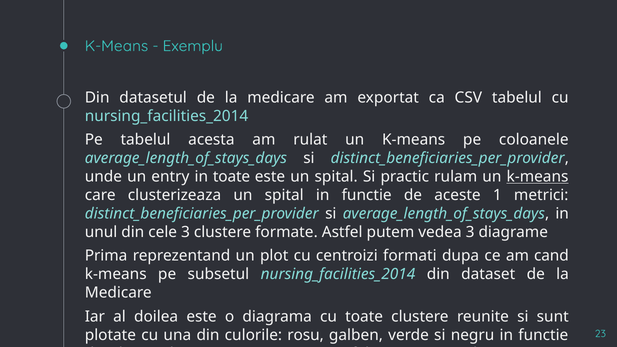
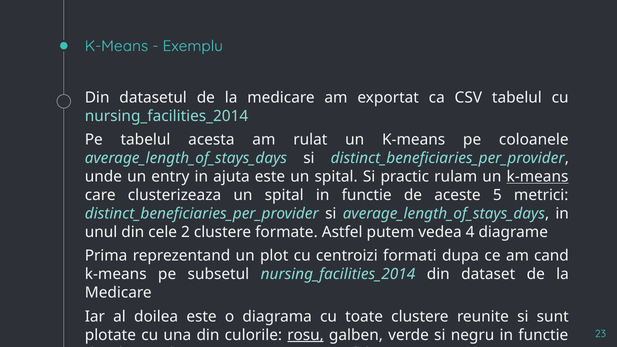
in toate: toate -> ajuta
1: 1 -> 5
cele 3: 3 -> 2
vedea 3: 3 -> 4
rosu underline: none -> present
